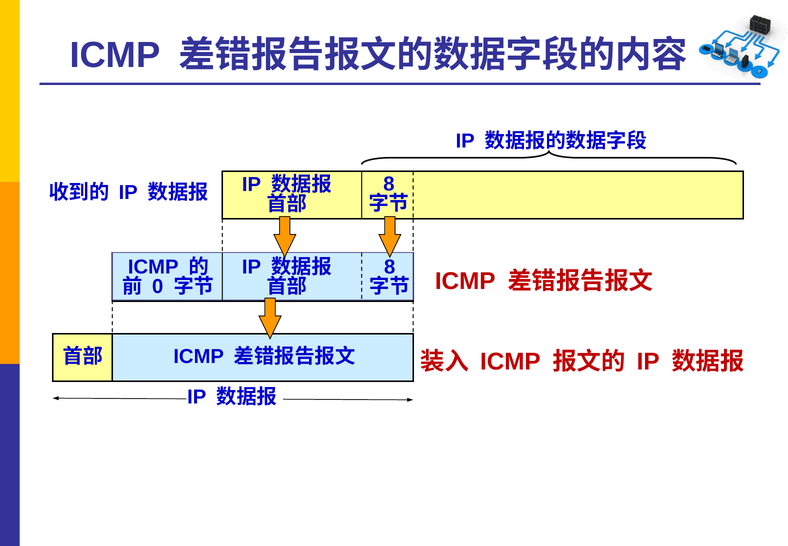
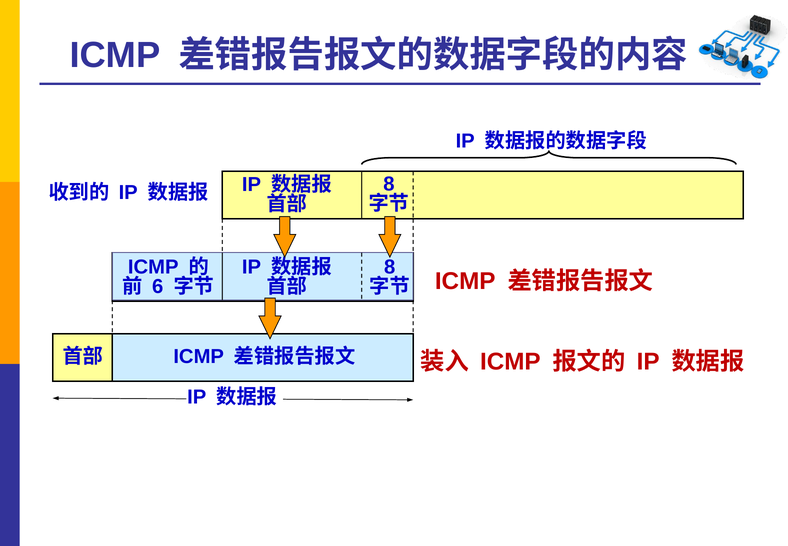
0: 0 -> 6
